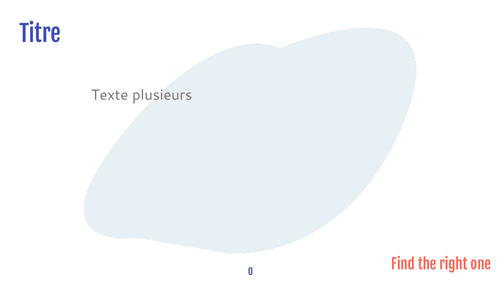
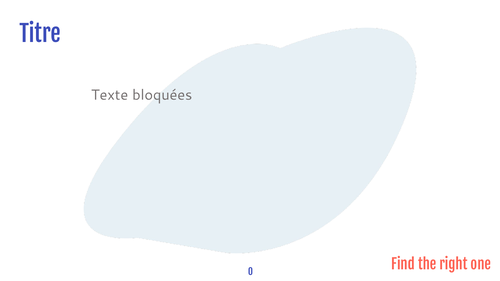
plusieurs: plusieurs -> bloquées
